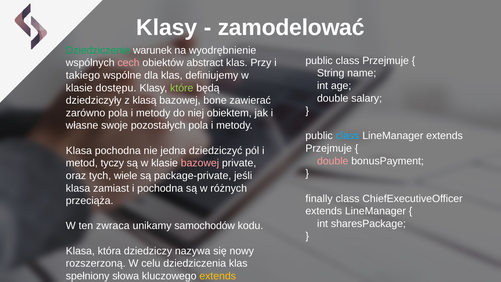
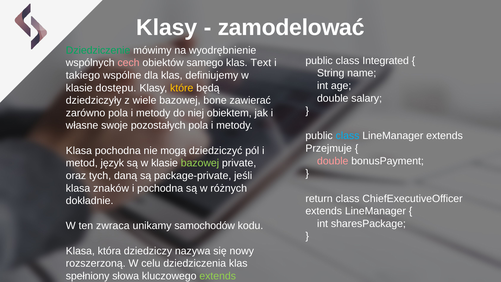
warunek: warunek -> mówimy
class Przejmuje: Przejmuje -> Integrated
abstract: abstract -> samego
Przy: Przy -> Text
które colour: light green -> yellow
klasą: klasą -> wiele
jedna: jedna -> mogą
tyczy: tyczy -> język
bazowej at (200, 163) colour: pink -> light green
wiele: wiele -> daną
zamiast: zamiast -> znaków
finally: finally -> return
przeciąża: przeciąża -> dokładnie
extends at (218, 276) colour: yellow -> light green
